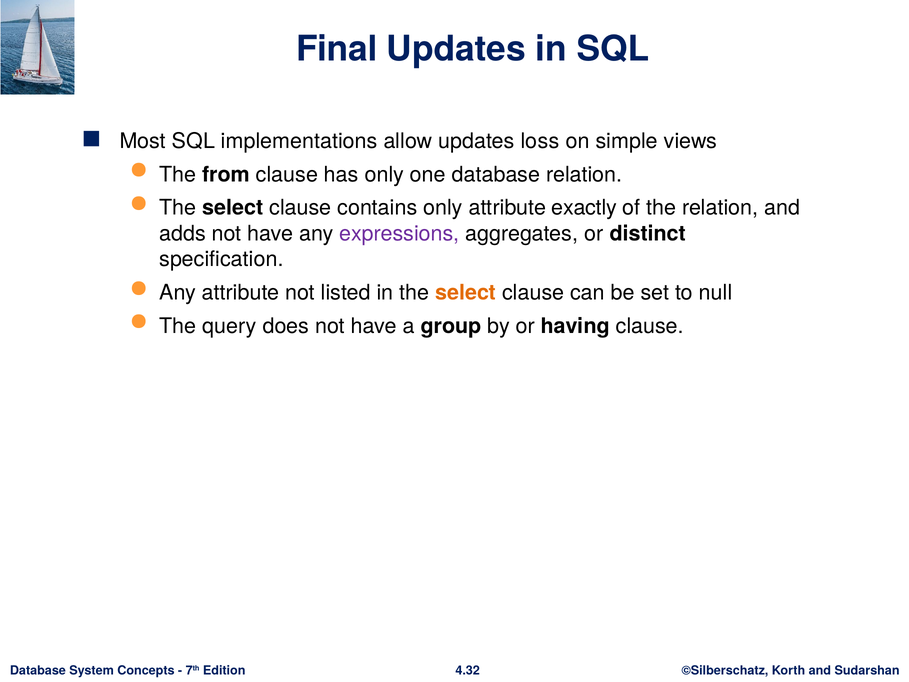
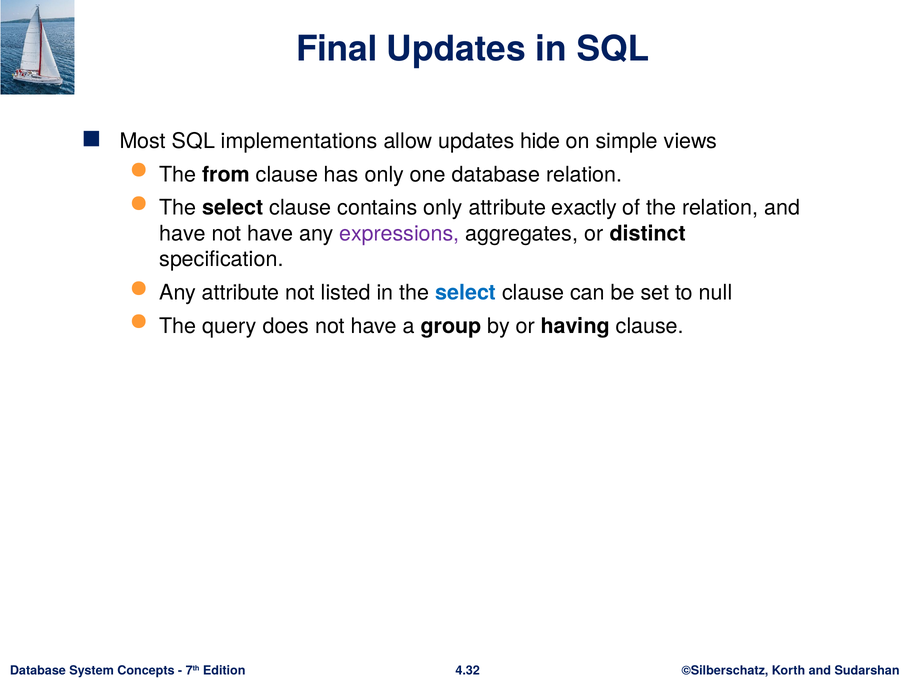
loss: loss -> hide
adds at (183, 233): adds -> have
select at (466, 293) colour: orange -> blue
